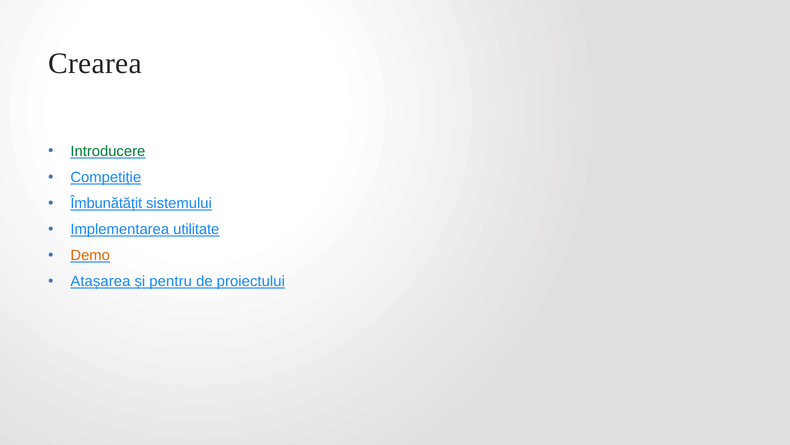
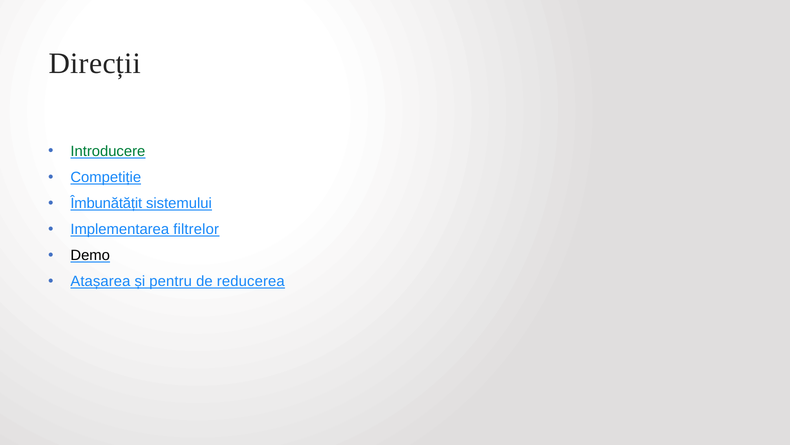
Crearea: Crearea -> Direcții
utilitate: utilitate -> filtrelor
Demo colour: orange -> black
proiectului: proiectului -> reducerea
